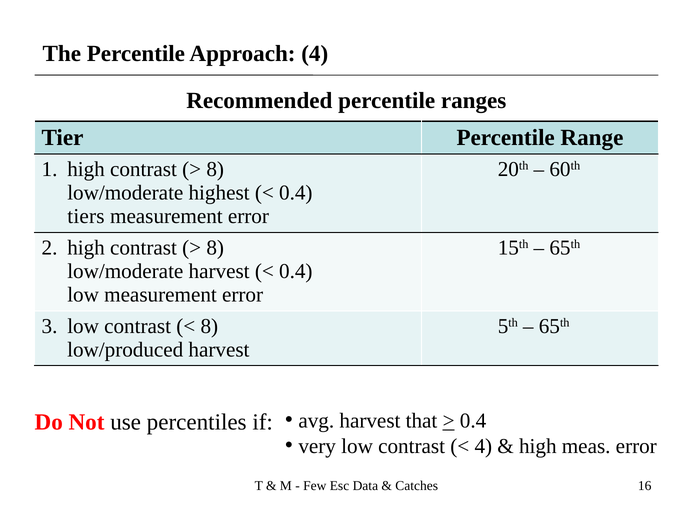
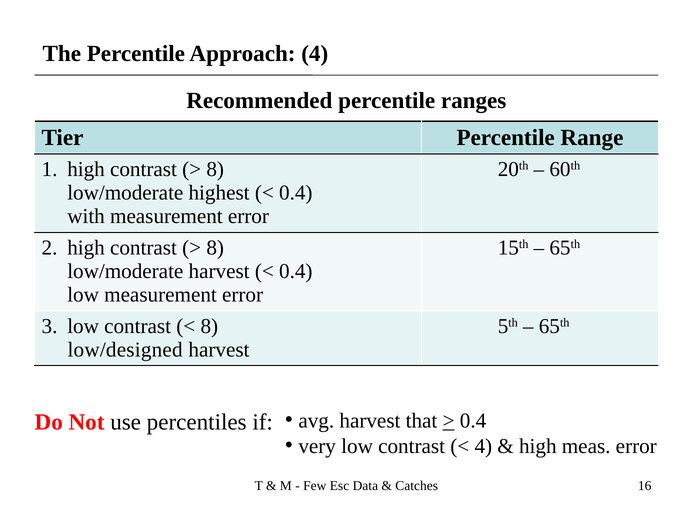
tiers: tiers -> with
low/produced: low/produced -> low/designed
